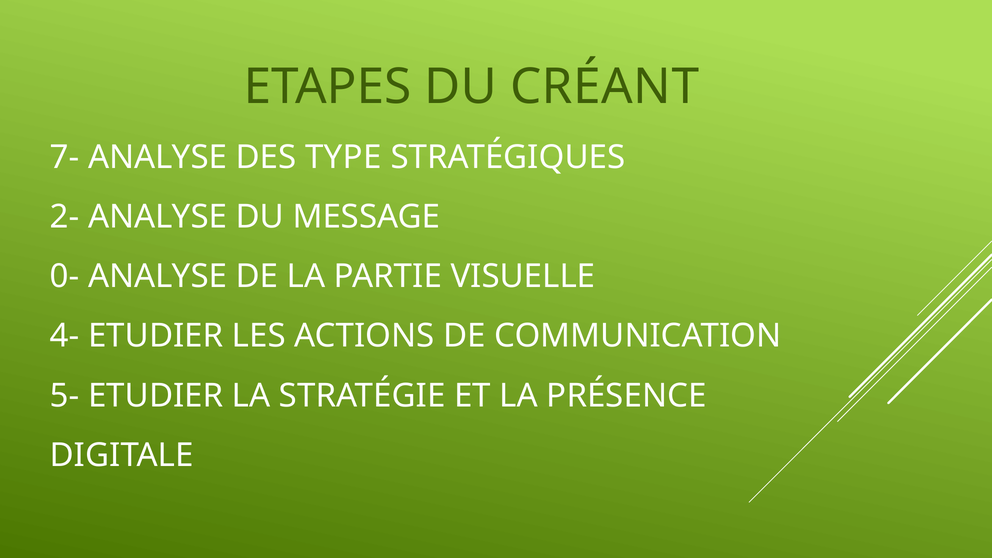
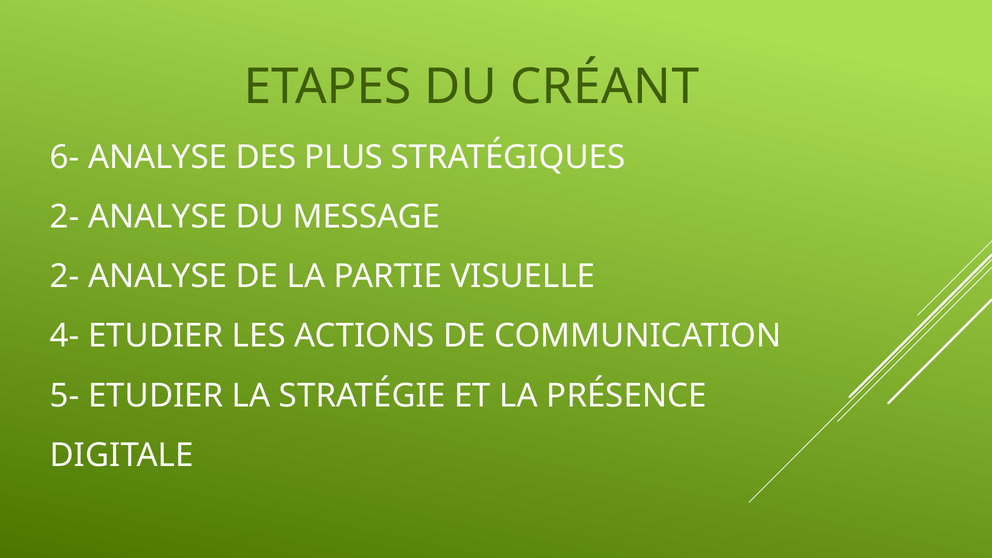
7-: 7- -> 6-
TYPE: TYPE -> PLUS
0- at (65, 277): 0- -> 2-
